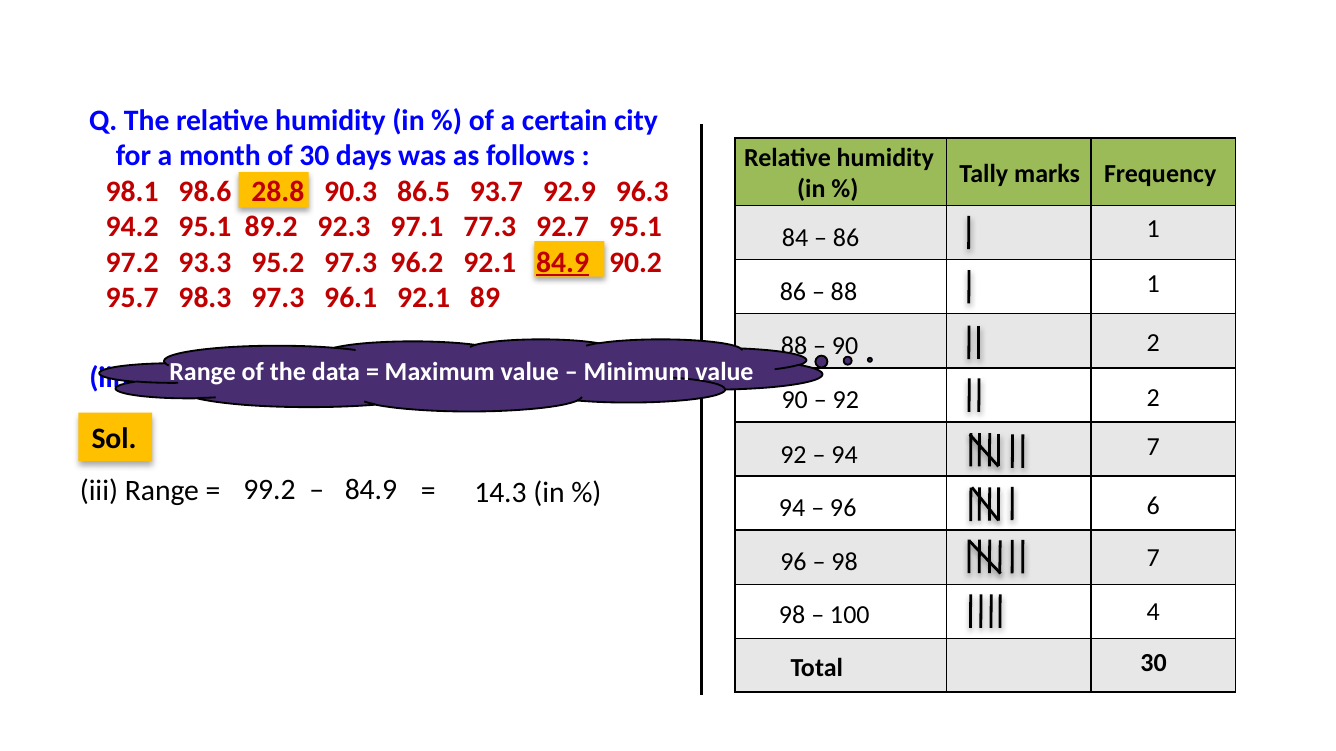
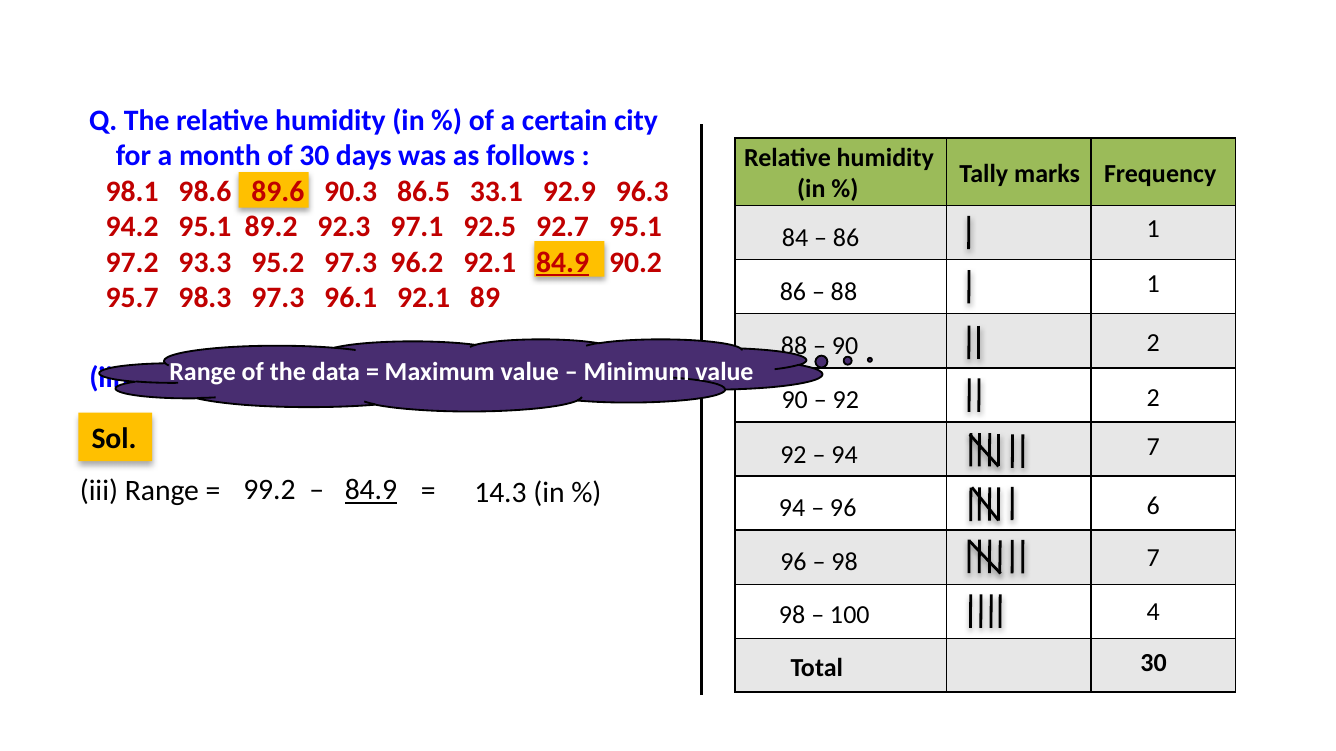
28.8: 28.8 -> 89.6
93.7: 93.7 -> 33.1
77.3: 77.3 -> 92.5
84.9 at (371, 490) underline: none -> present
